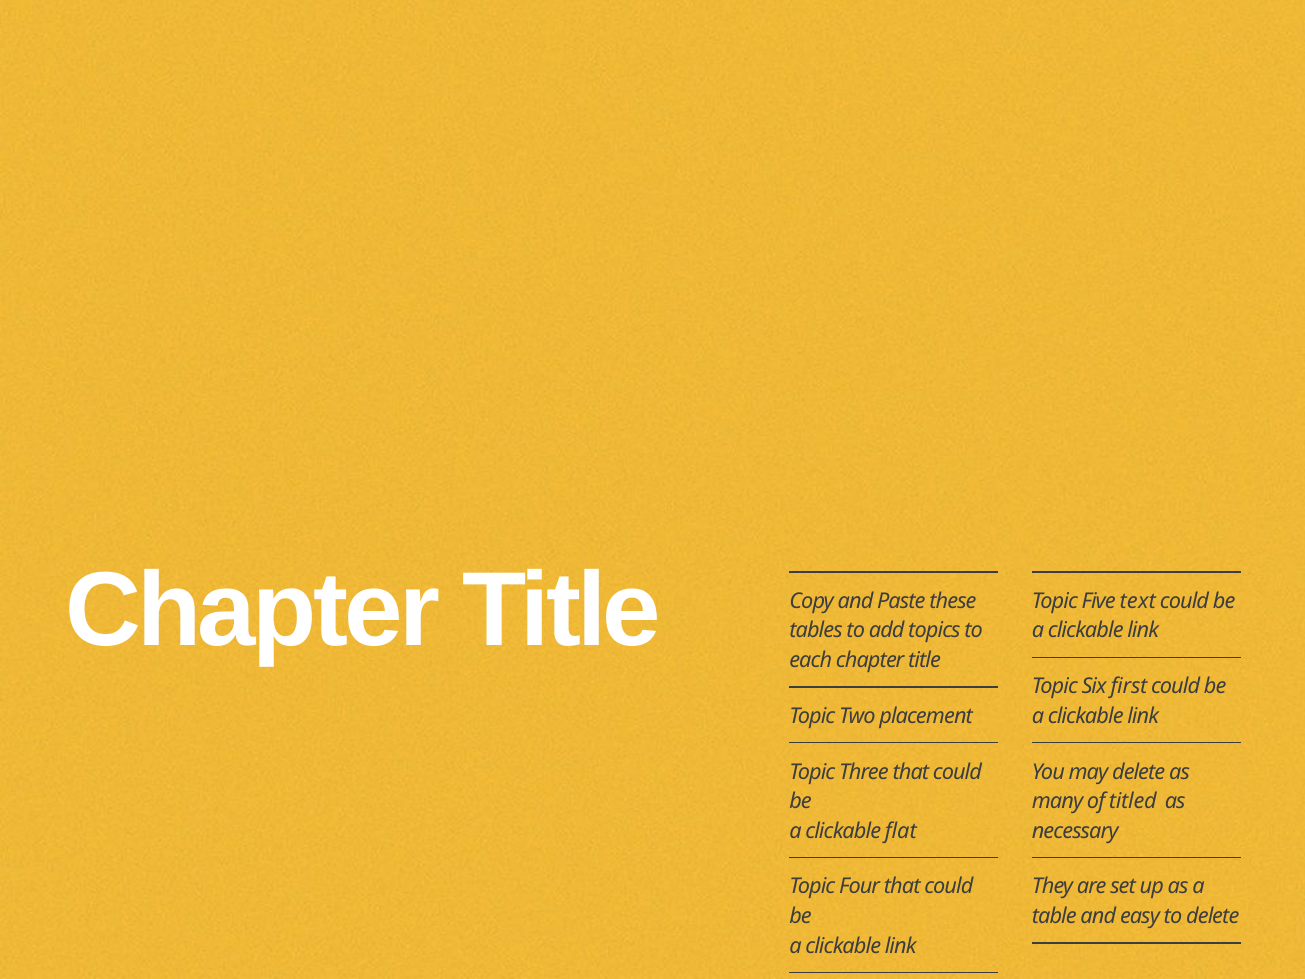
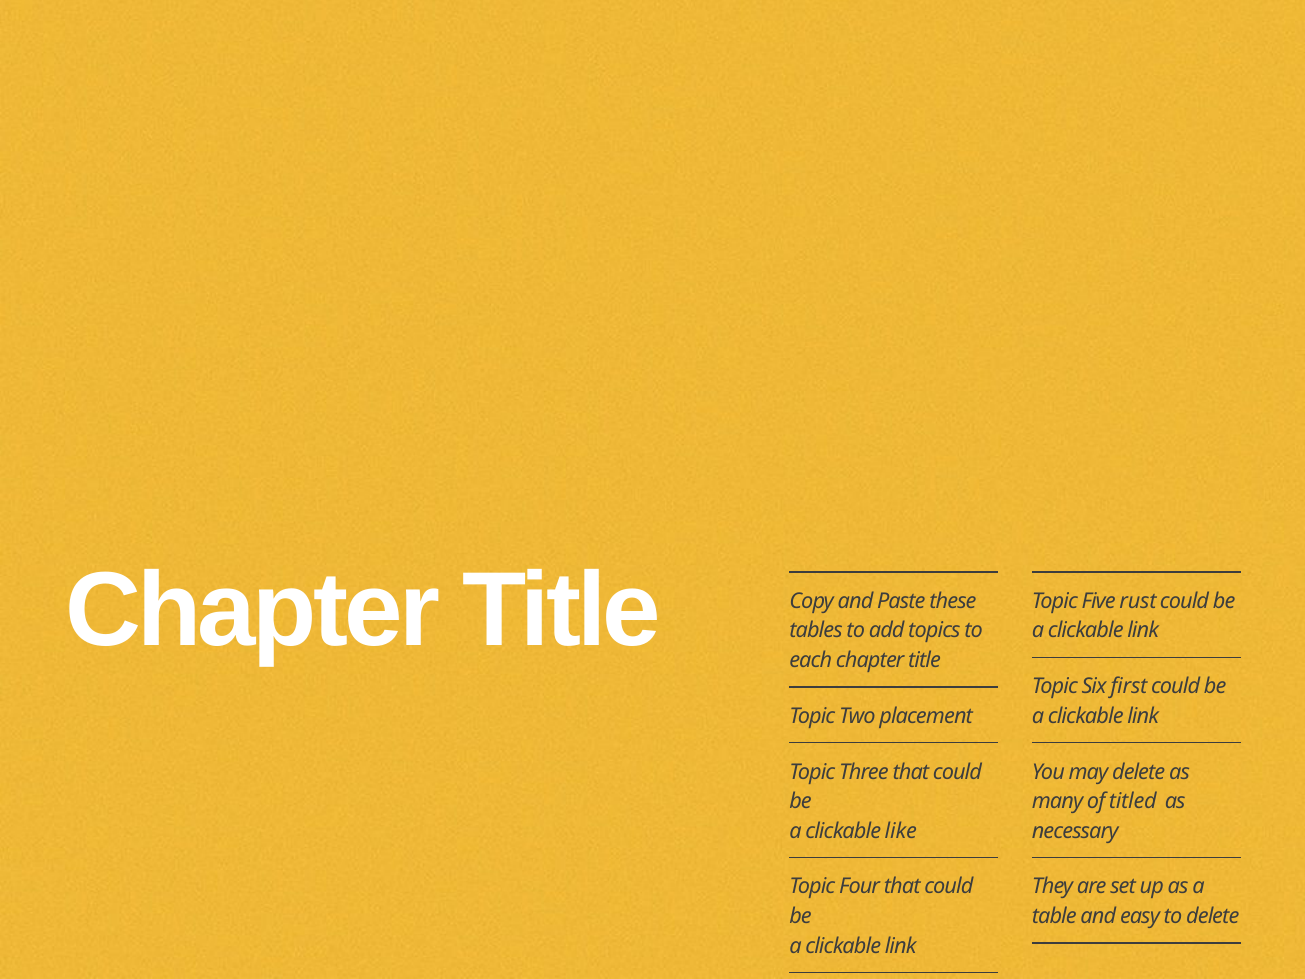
text: text -> rust
flat: flat -> like
